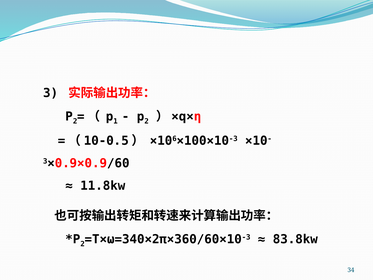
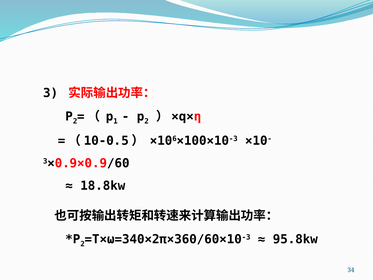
11.8kw: 11.8kw -> 18.8kw
83.8kw: 83.8kw -> 95.8kw
